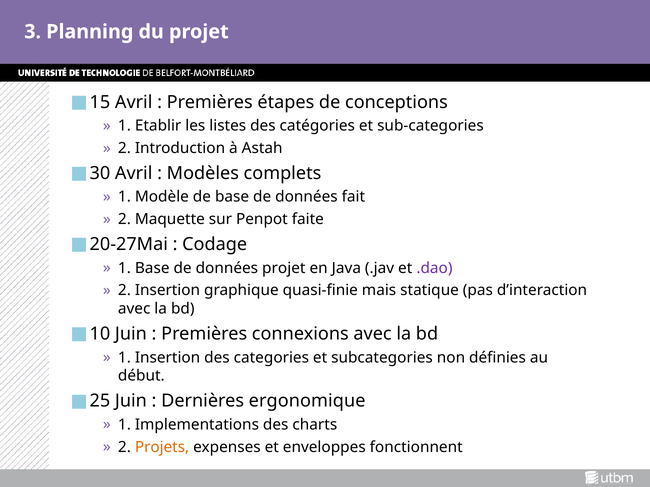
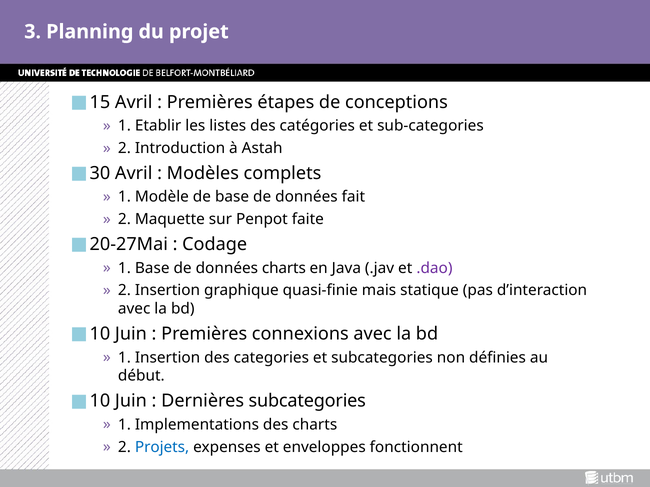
données projet: projet -> charts
25 at (100, 401): 25 -> 10
Dernières ergonomique: ergonomique -> subcategories
Projets colour: orange -> blue
